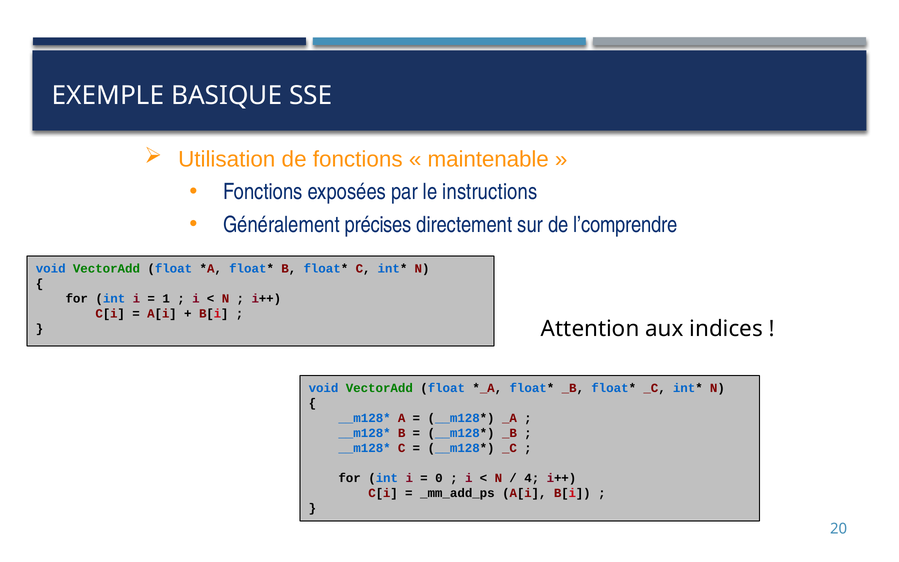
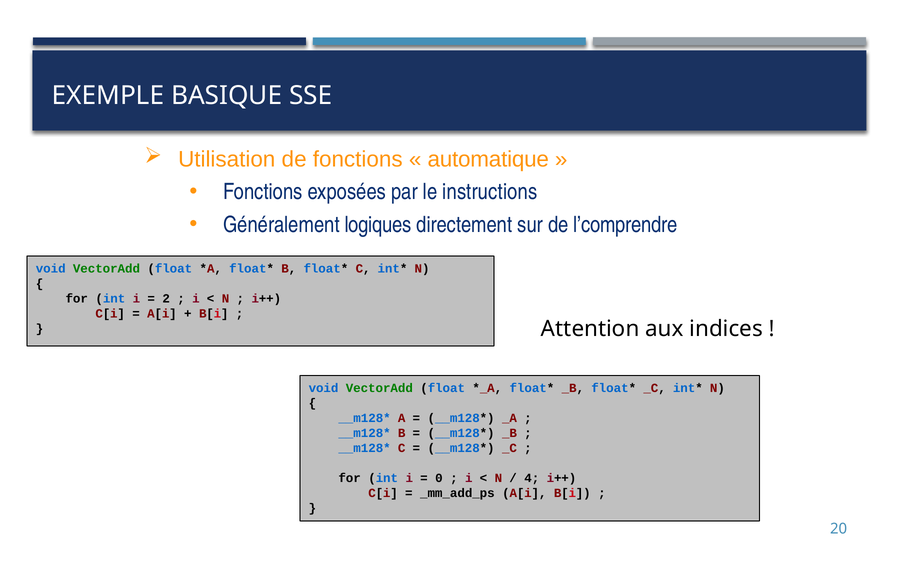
maintenable: maintenable -> automatique
précises: précises -> logiques
1: 1 -> 2
